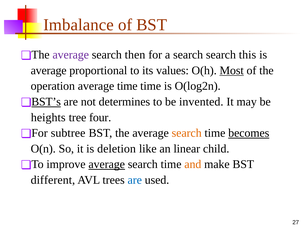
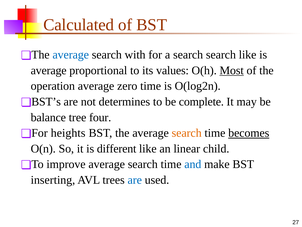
Imbalance: Imbalance -> Calculated
average at (71, 55) colour: purple -> blue
then: then -> with
search this: this -> like
average time: time -> zero
BST’s underline: present -> none
invented: invented -> complete
heights: heights -> balance
subtree: subtree -> heights
deletion: deletion -> different
average at (107, 164) underline: present -> none
and colour: orange -> blue
different: different -> inserting
